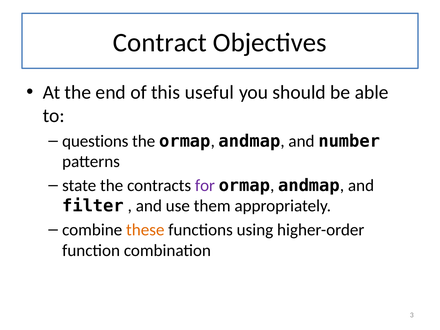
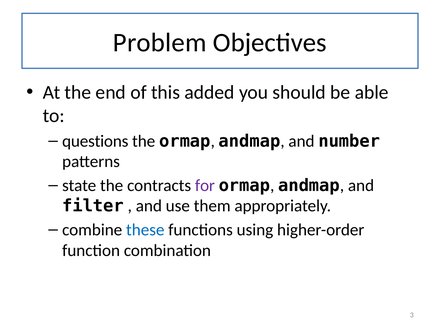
Contract: Contract -> Problem
useful: useful -> added
these colour: orange -> blue
